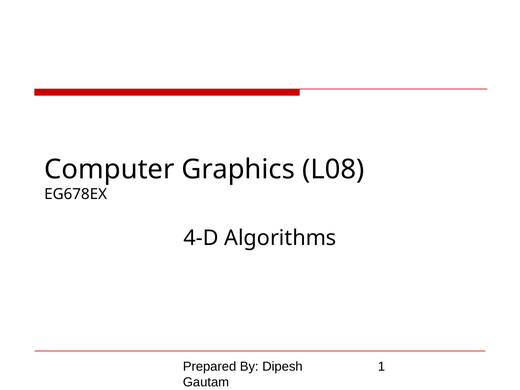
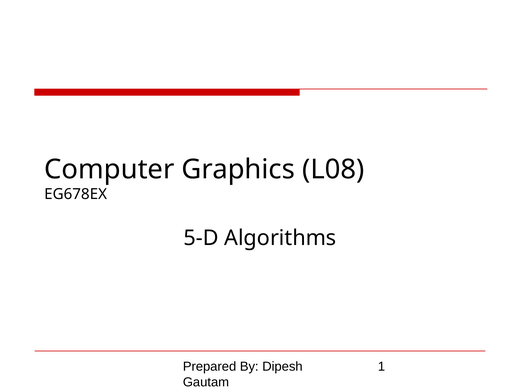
4-D: 4-D -> 5-D
